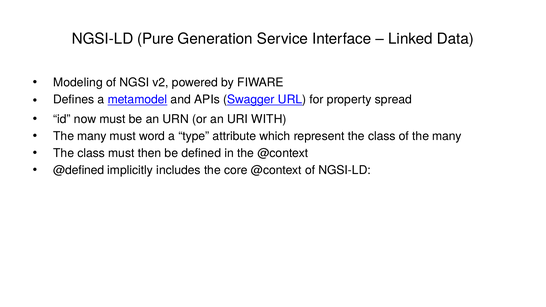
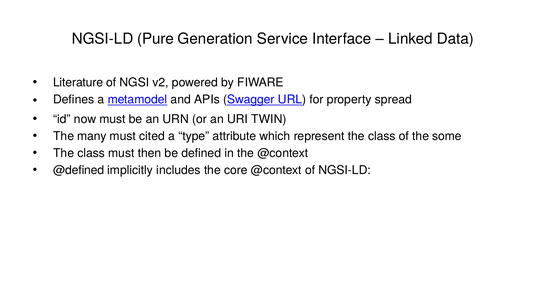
Modeling: Modeling -> Literature
WITH: WITH -> TWIN
word: word -> cited
of the many: many -> some
